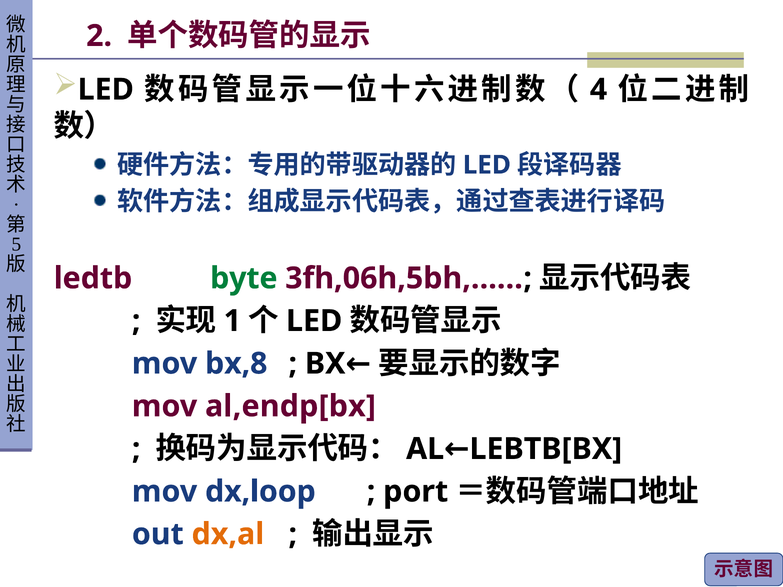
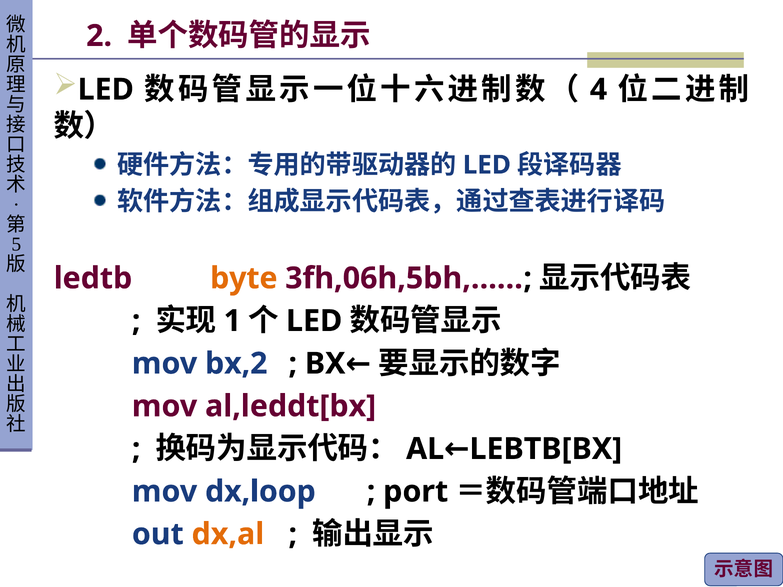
byte colour: green -> orange
bx,8: bx,8 -> bx,2
al,endp[bx: al,endp[bx -> al,leddt[bx
